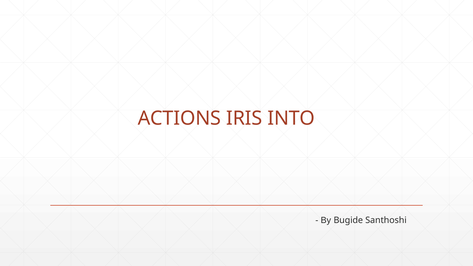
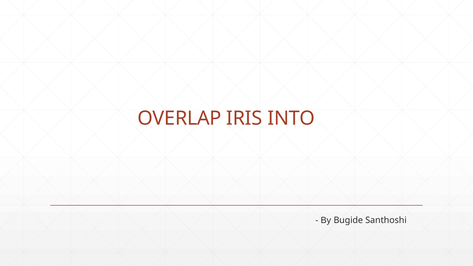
ACTIONS: ACTIONS -> OVERLAP
